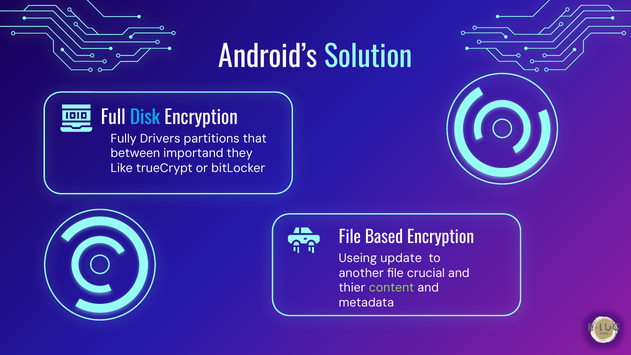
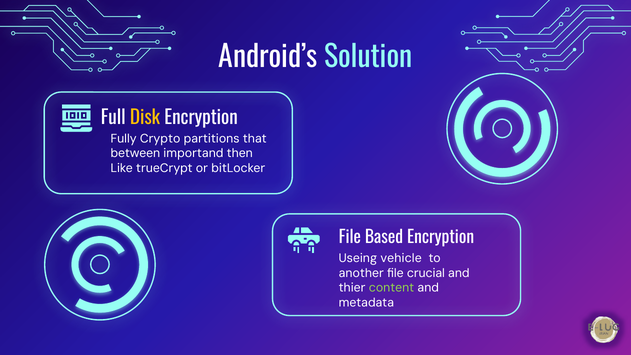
Disk colour: light blue -> yellow
Drivers: Drivers -> Crypto
they: they -> then
update: update -> vehicle
